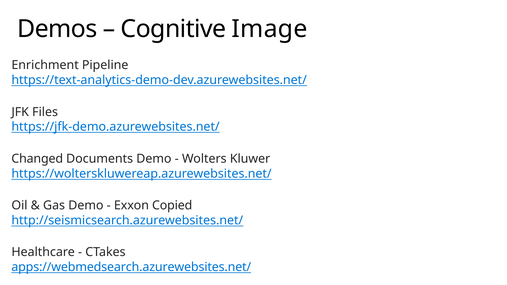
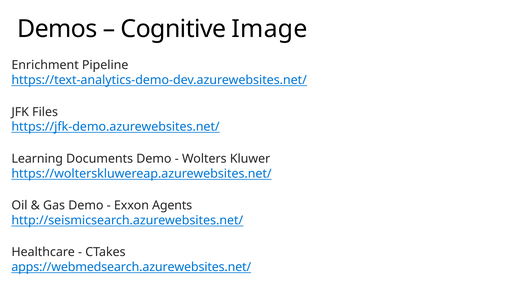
Changed: Changed -> Learning
Copied: Copied -> Agents
